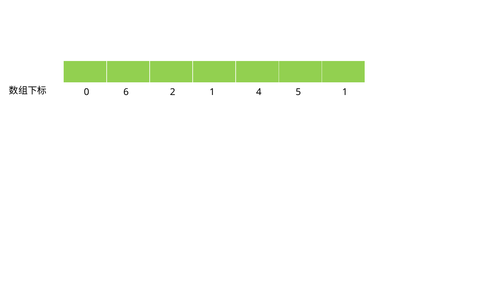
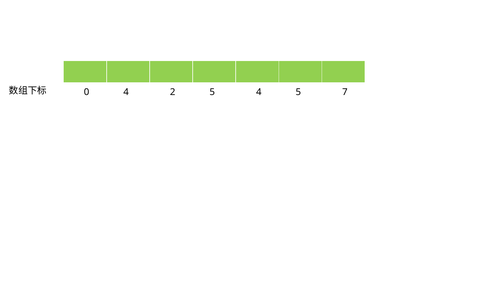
0 6: 6 -> 4
2 1: 1 -> 5
5 1: 1 -> 7
